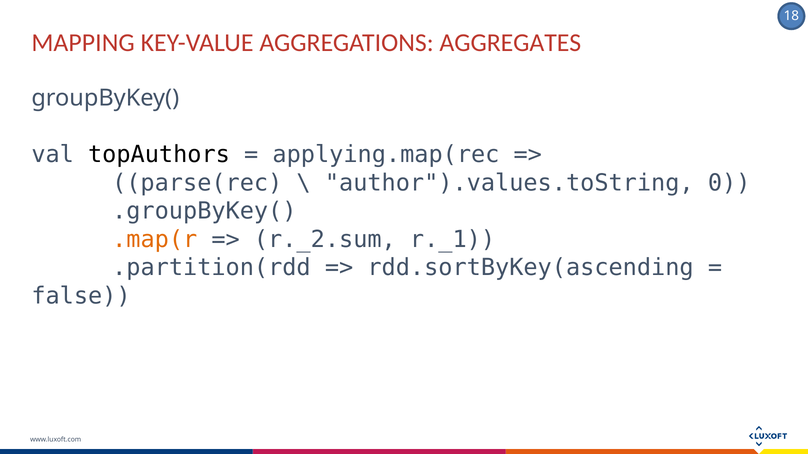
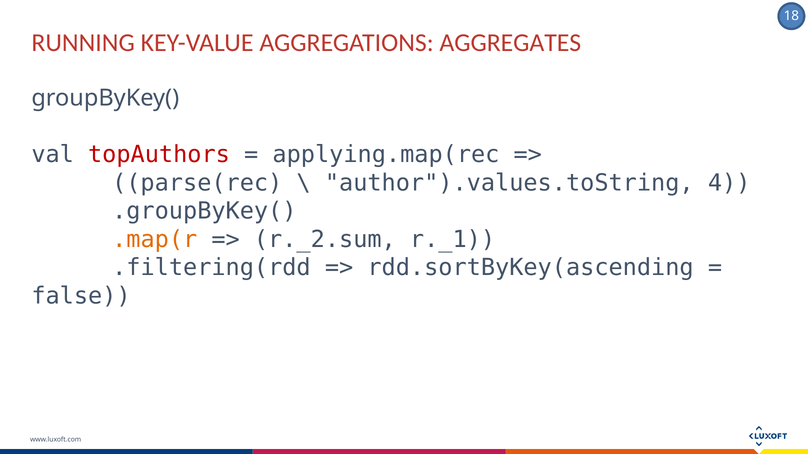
MAPPING: MAPPING -> RUNNING
topAuthors colour: black -> red
0: 0 -> 4
.partition(rdd: .partition(rdd -> .filtering(rdd
